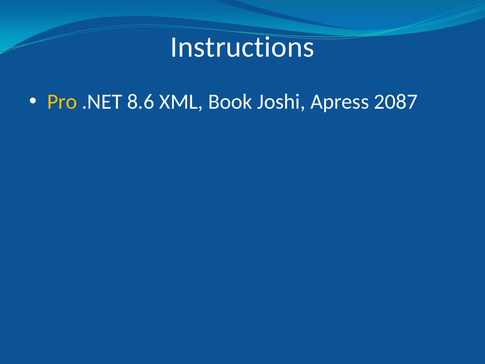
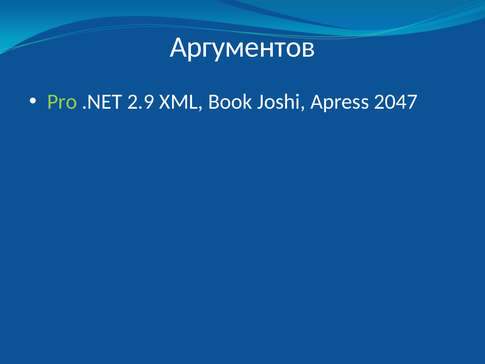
Instructions: Instructions -> Аргументов
Pro colour: yellow -> light green
8.6: 8.6 -> 2.9
2087: 2087 -> 2047
